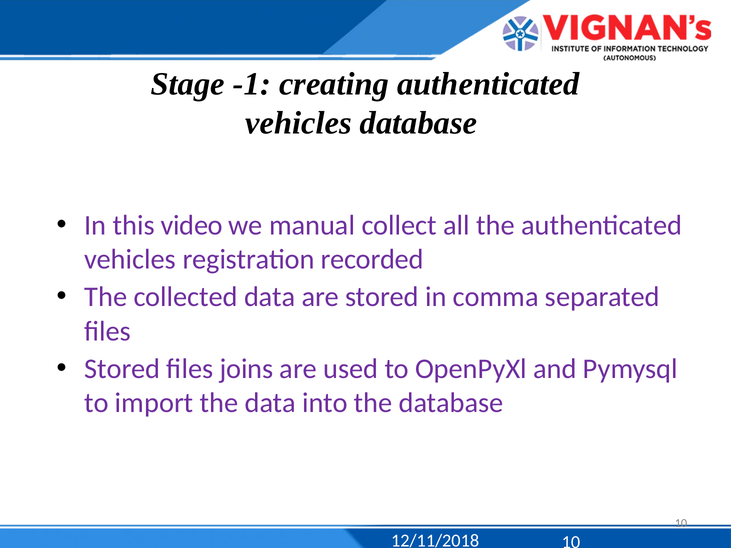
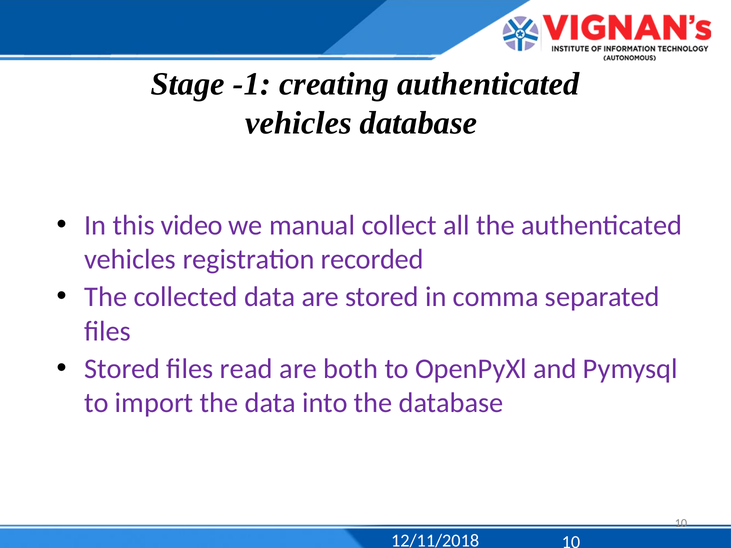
joins: joins -> read
used: used -> both
